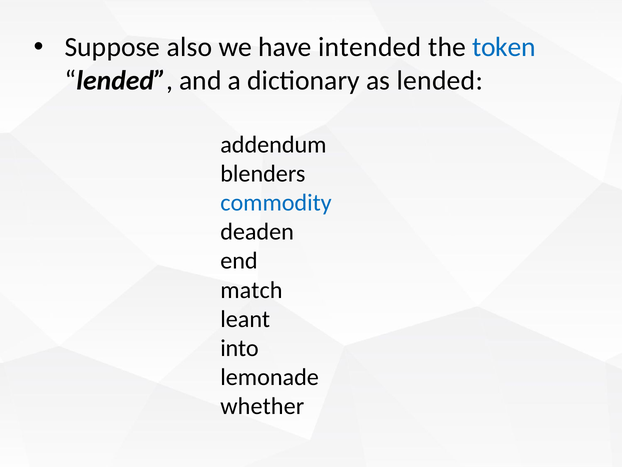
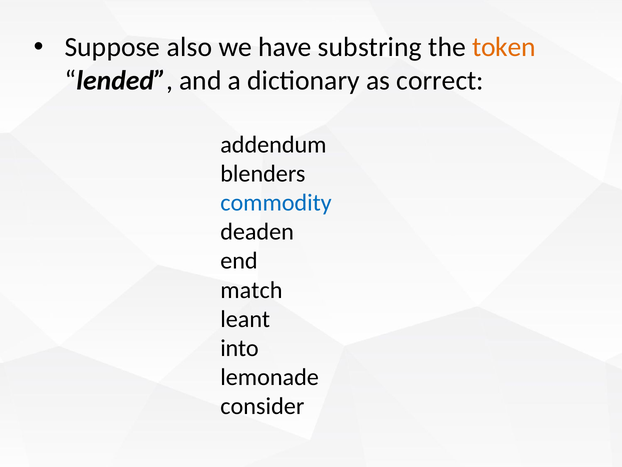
intended: intended -> substring
token colour: blue -> orange
as lended: lended -> correct
whether: whether -> consider
